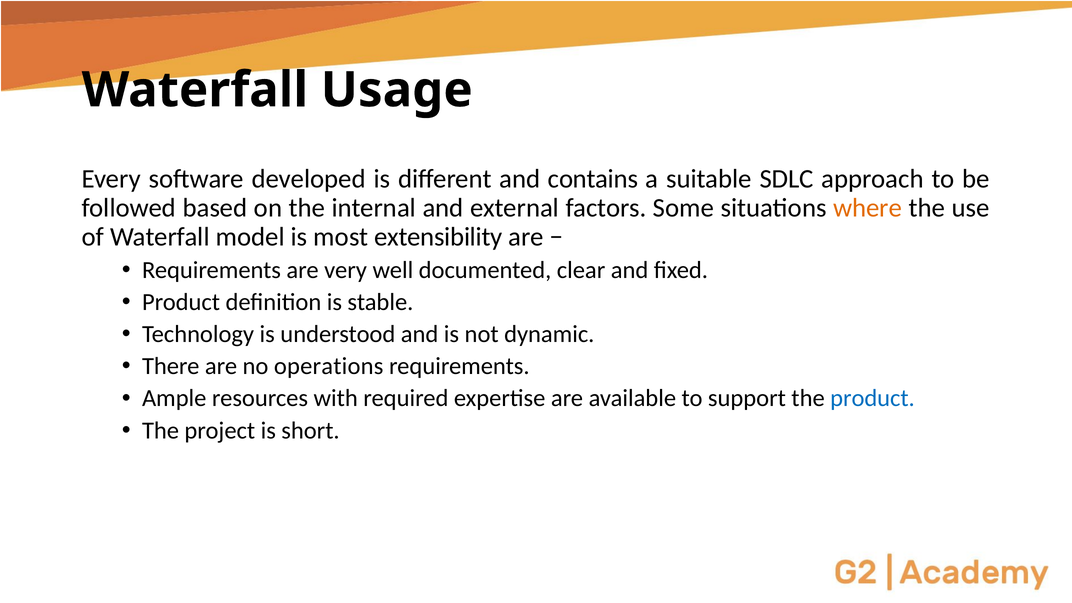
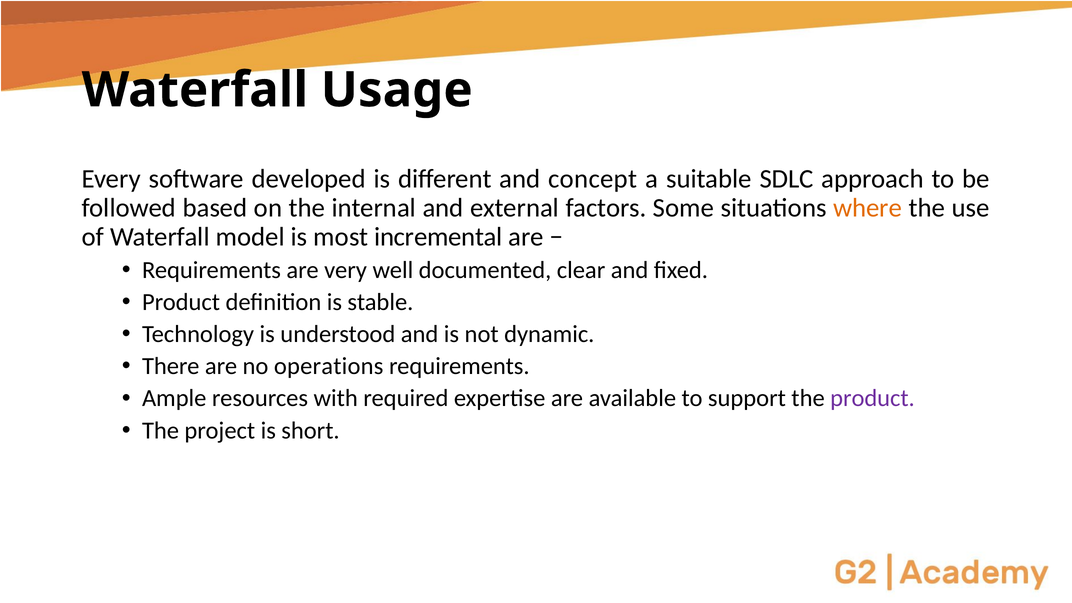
contains: contains -> concept
extensibility: extensibility -> incremental
product at (872, 398) colour: blue -> purple
